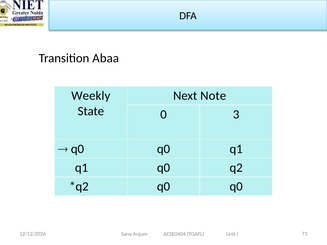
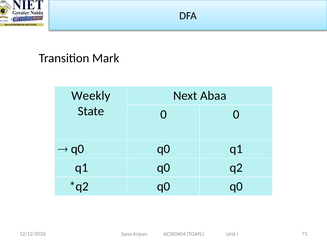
Abaa: Abaa -> Mark
Note: Note -> Abaa
0 3: 3 -> 0
